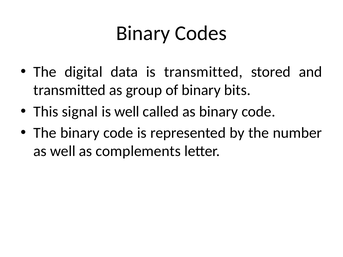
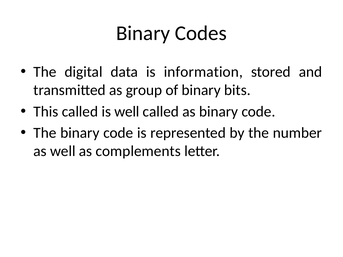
is transmitted: transmitted -> information
This signal: signal -> called
